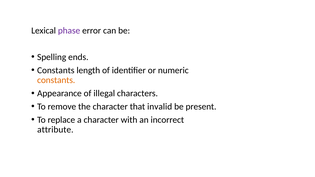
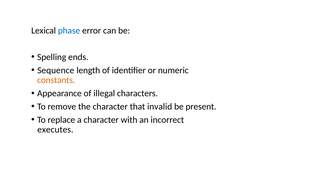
phase colour: purple -> blue
Constants at (56, 70): Constants -> Sequence
attribute: attribute -> executes
